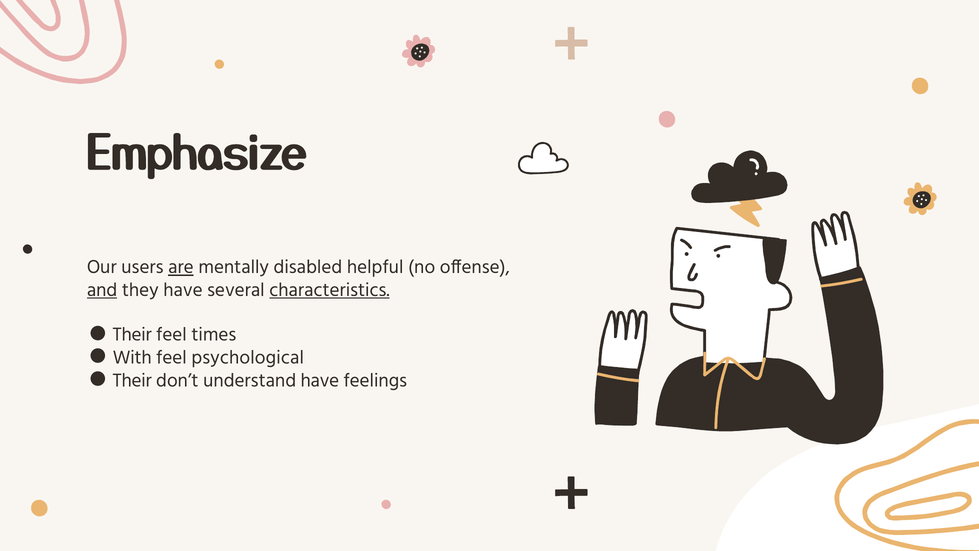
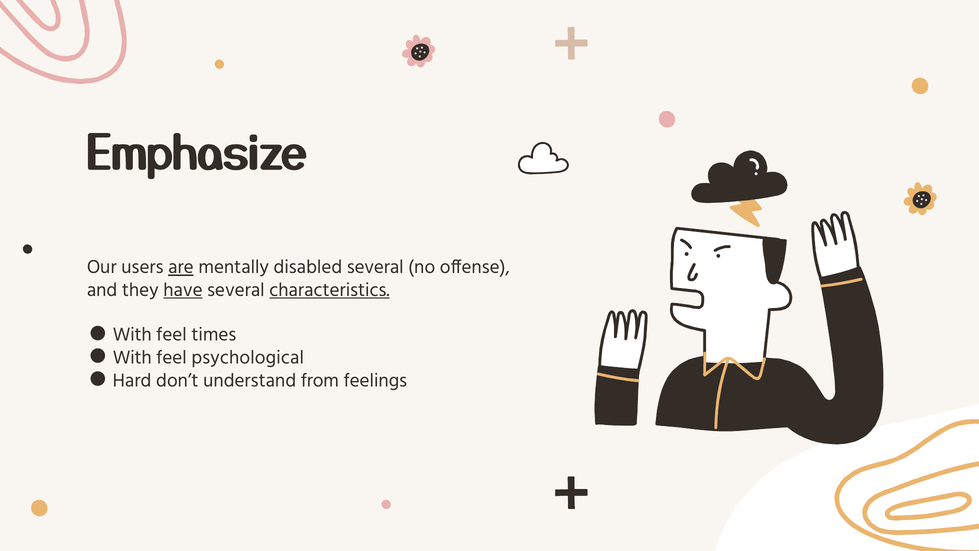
disabled helpful: helpful -> several
and underline: present -> none
have at (183, 290) underline: none -> present
Their at (132, 334): Their -> With
Their at (132, 380): Their -> Hard
understand have: have -> from
